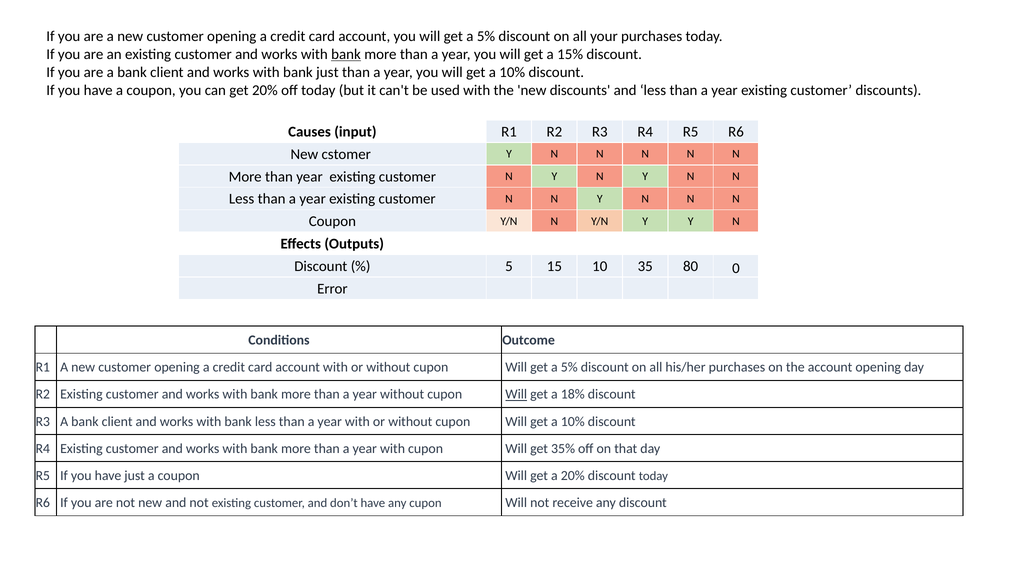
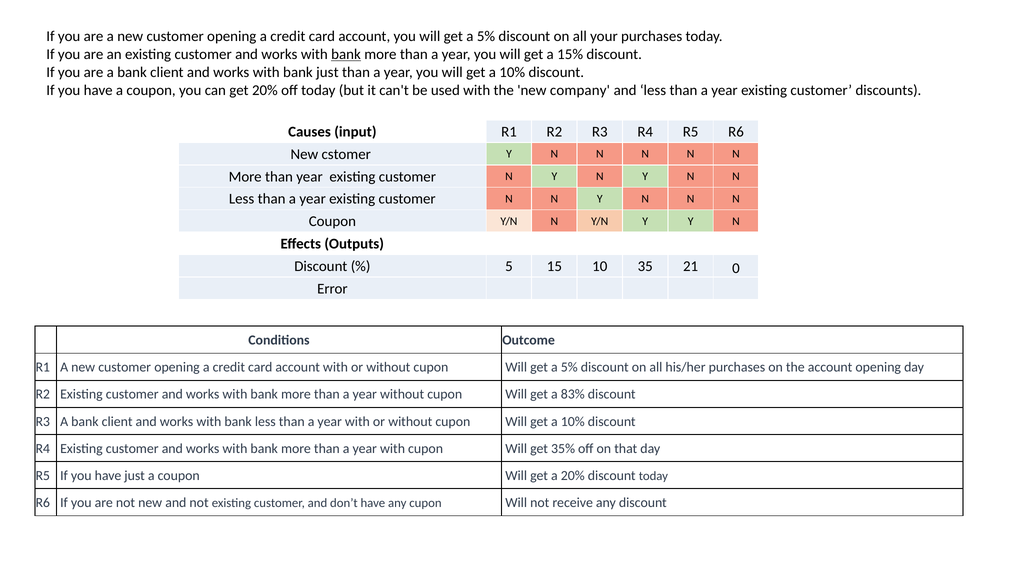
new discounts: discounts -> company
80: 80 -> 21
Will at (516, 395) underline: present -> none
18%: 18% -> 83%
